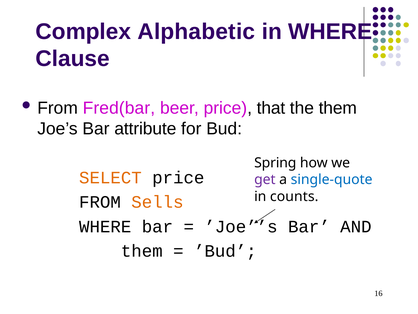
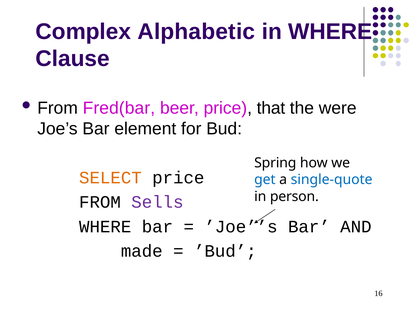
the them: them -> were
attribute: attribute -> element
get colour: purple -> blue
counts: counts -> person
Sells colour: orange -> purple
them at (142, 251): them -> made
